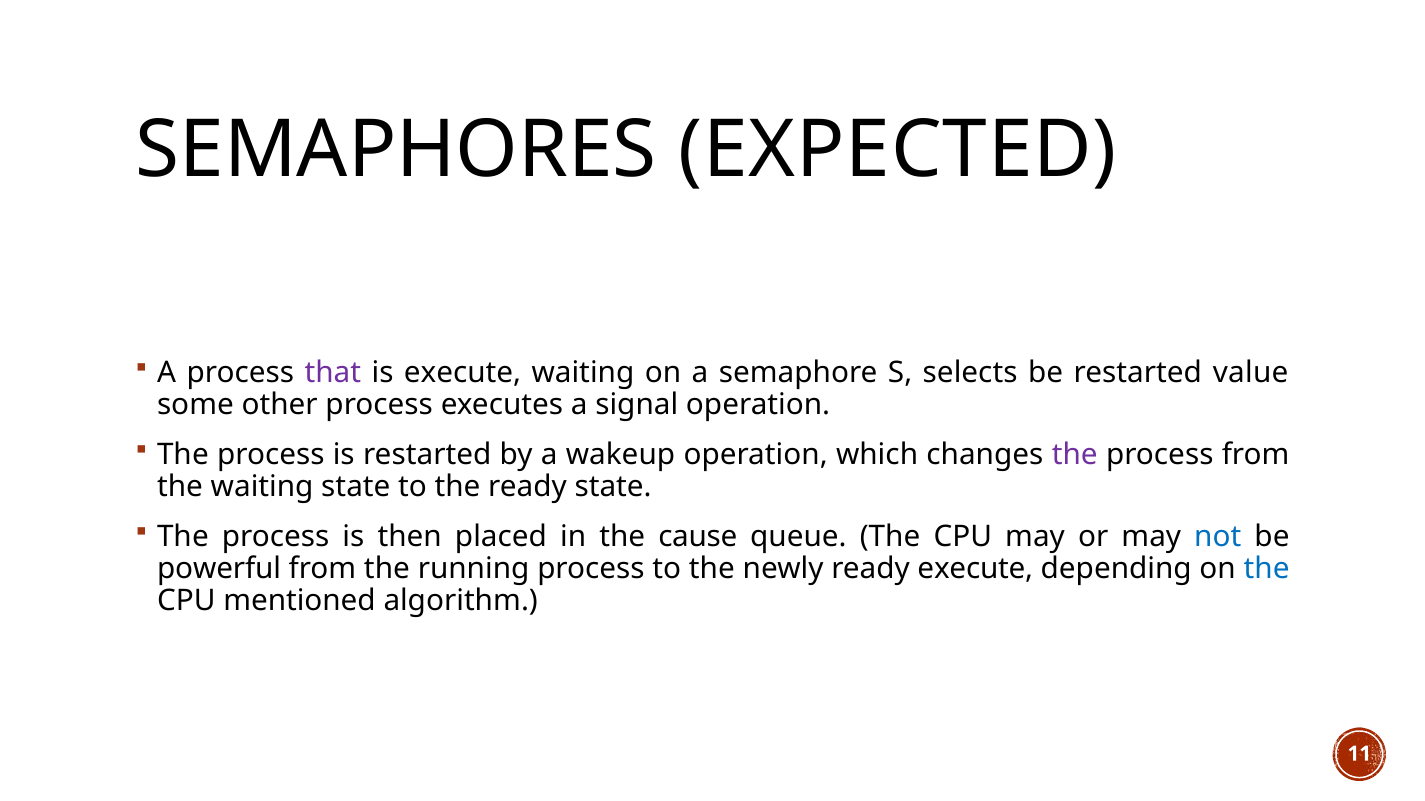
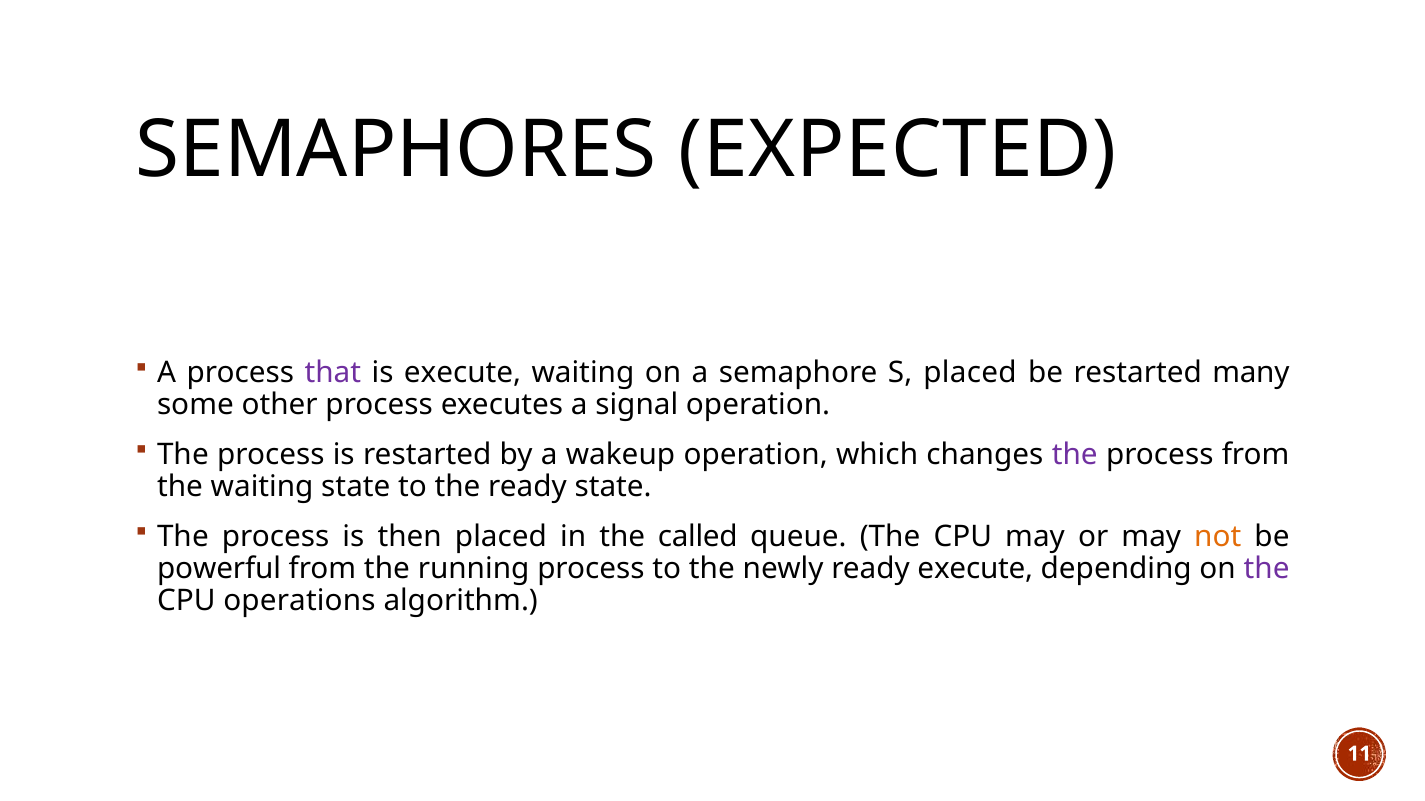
S selects: selects -> placed
value: value -> many
cause: cause -> called
not colour: blue -> orange
the at (1267, 569) colour: blue -> purple
mentioned: mentioned -> operations
